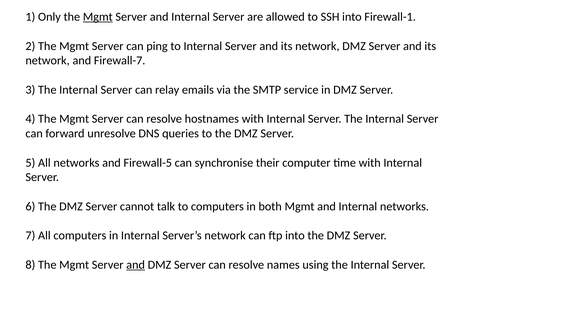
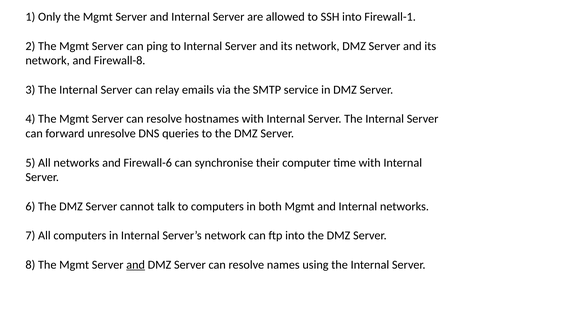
Mgmt at (98, 17) underline: present -> none
Firewall-7: Firewall-7 -> Firewall-8
Firewall-5: Firewall-5 -> Firewall-6
